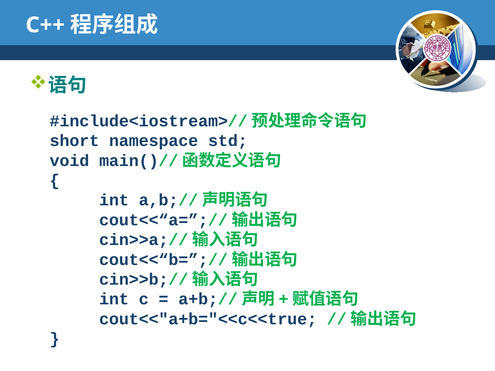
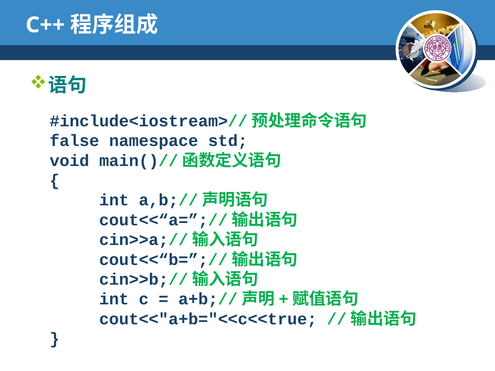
short: short -> false
